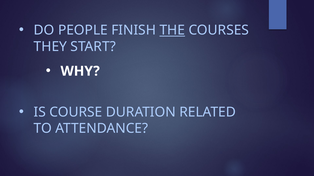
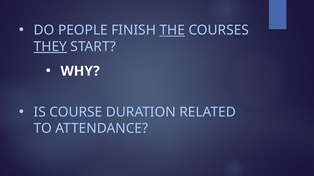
THEY underline: none -> present
